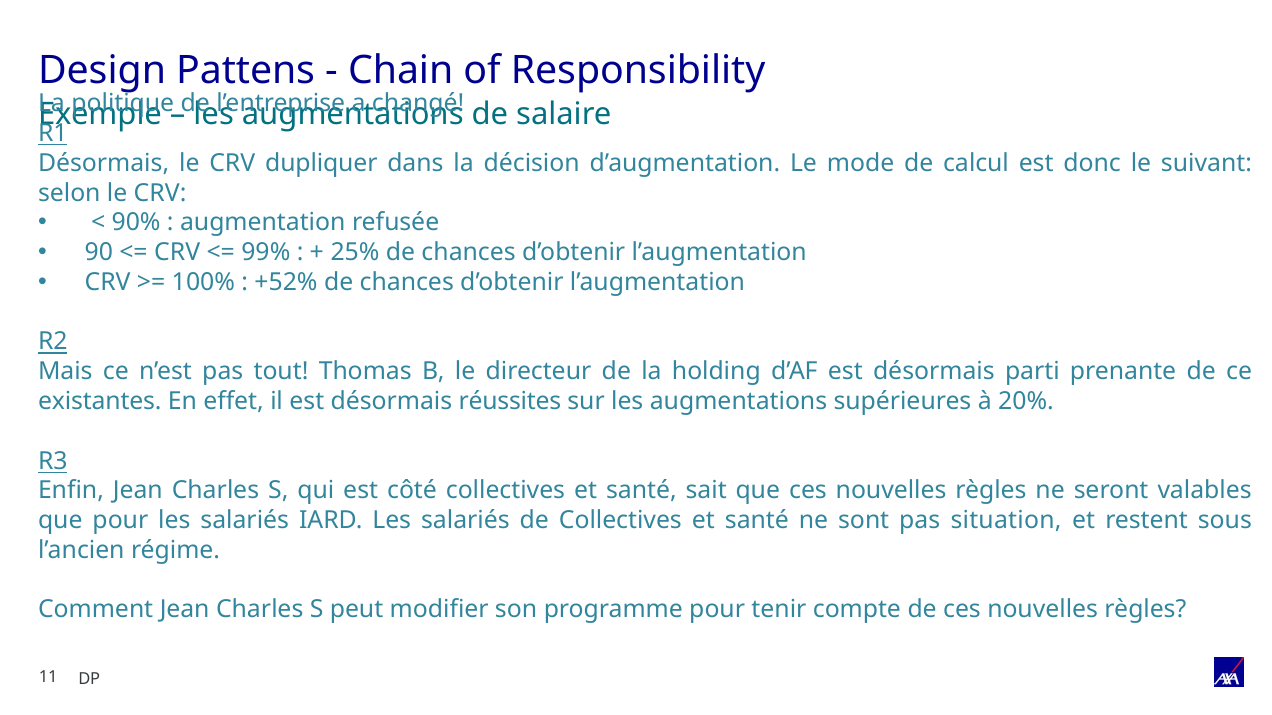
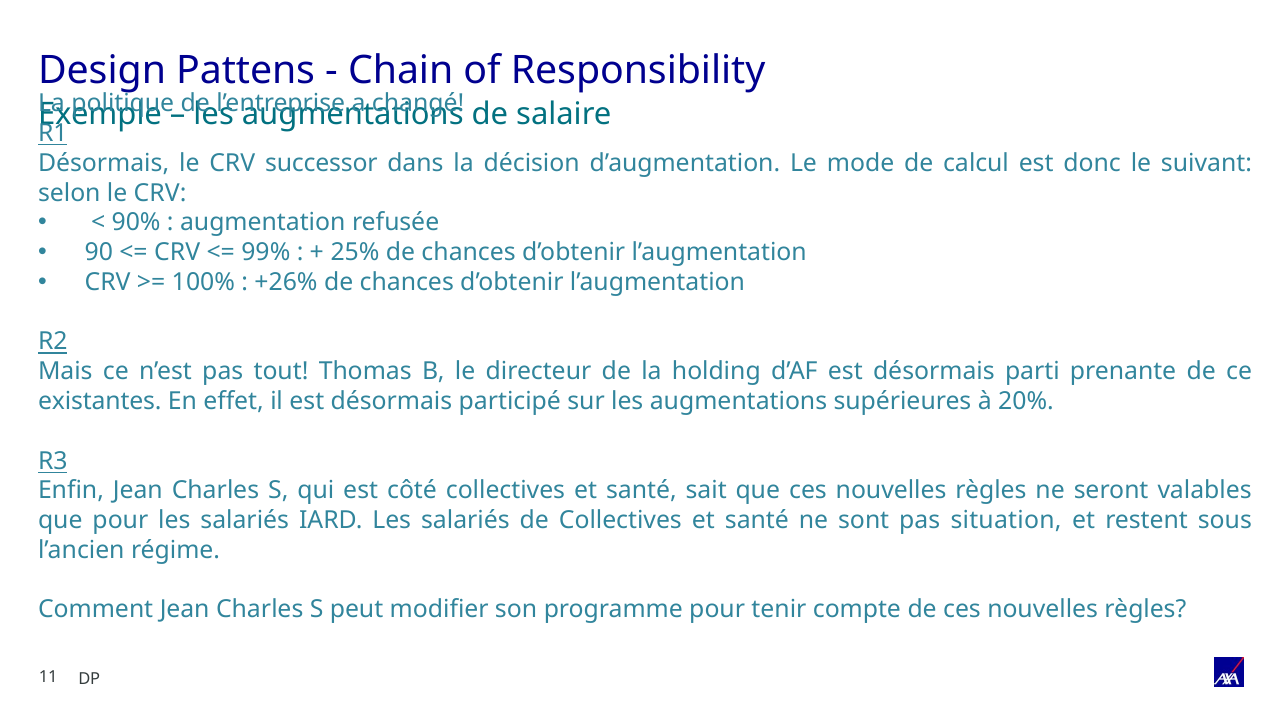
dupliquer: dupliquer -> successor
+52%: +52% -> +26%
réussites: réussites -> participé
